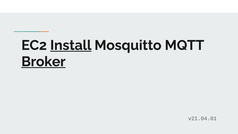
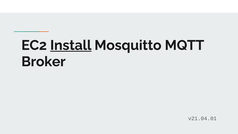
Broker underline: present -> none
